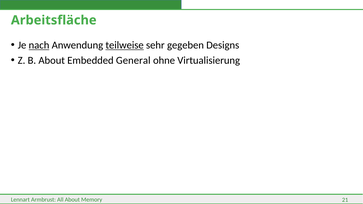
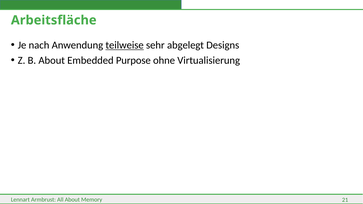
nach underline: present -> none
gegeben: gegeben -> abgelegt
General: General -> Purpose
